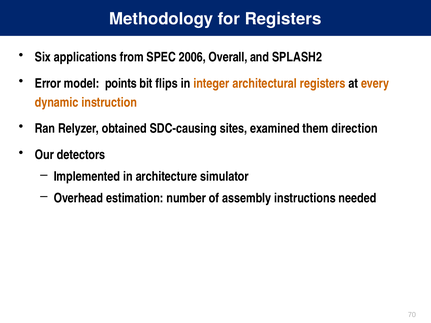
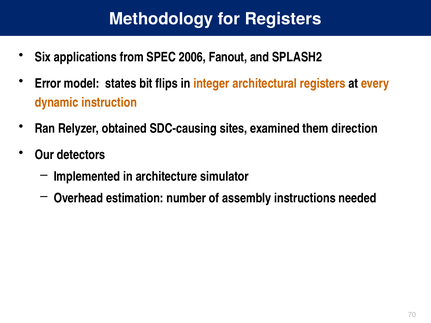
Overall: Overall -> Fanout
points: points -> states
